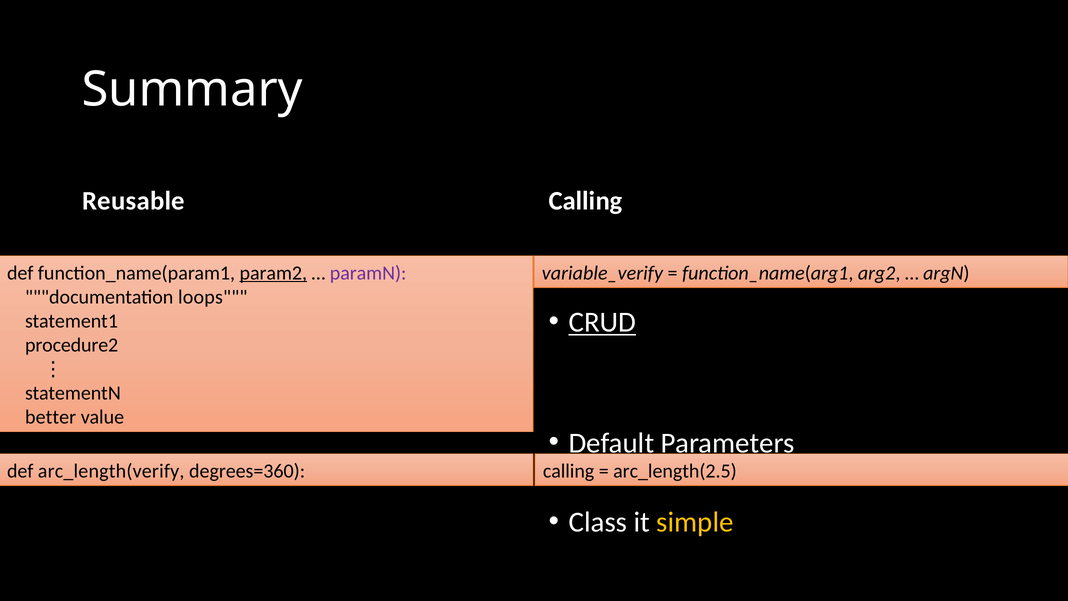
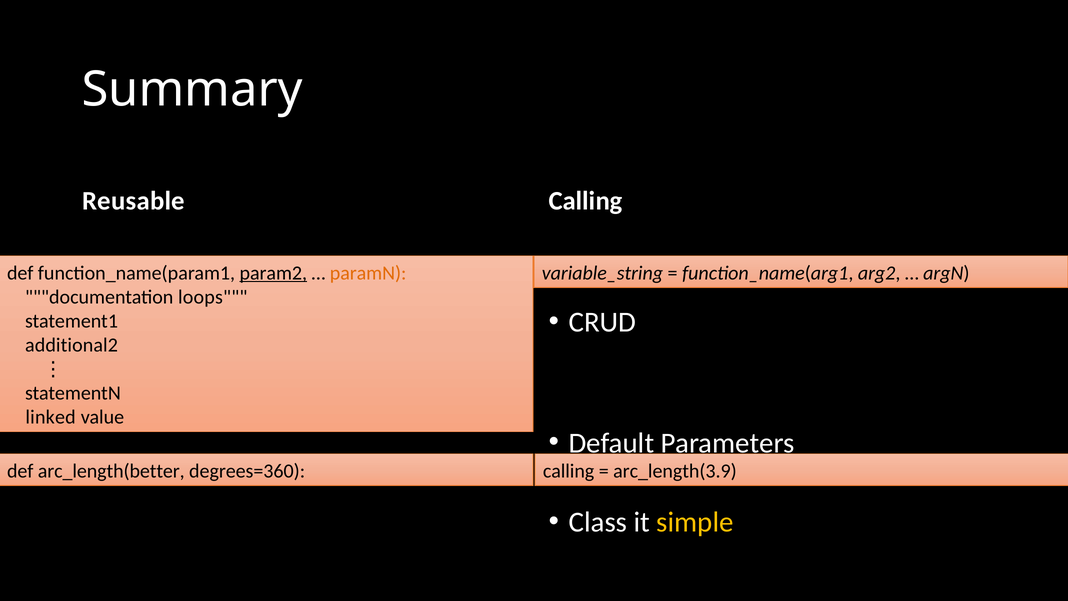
paramN colour: purple -> orange
variable_verify: variable_verify -> variable_string
CRUD underline: present -> none
procedure2: procedure2 -> additional2
better: better -> linked
arc_length(verify: arc_length(verify -> arc_length(better
arc_length(2.5: arc_length(2.5 -> arc_length(3.9
